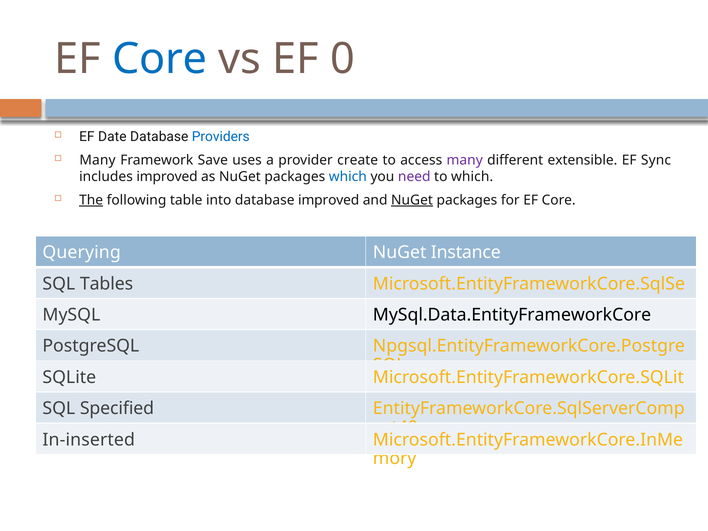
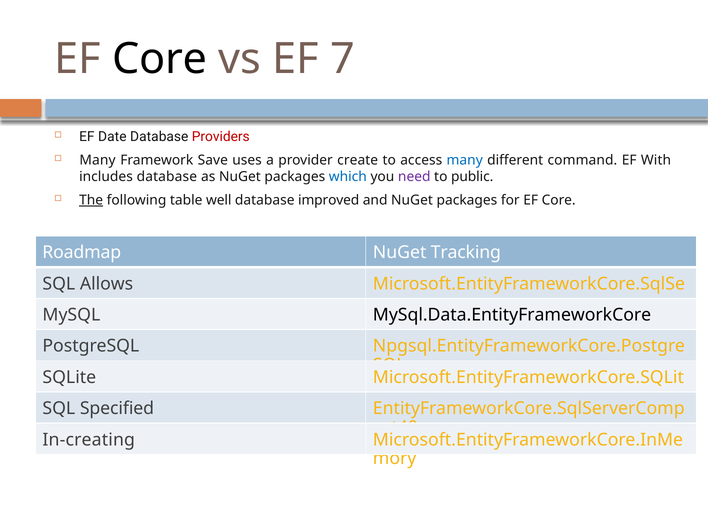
Core at (160, 59) colour: blue -> black
0: 0 -> 7
Providers colour: blue -> red
many at (465, 160) colour: purple -> blue
extensible: extensible -> command
Sync: Sync -> With
includes improved: improved -> database
to which: which -> public
into: into -> well
NuGet at (412, 200) underline: present -> none
Querying: Querying -> Roadmap
Instance: Instance -> Tracking
Tables: Tables -> Allows
In-inserted: In-inserted -> In-creating
